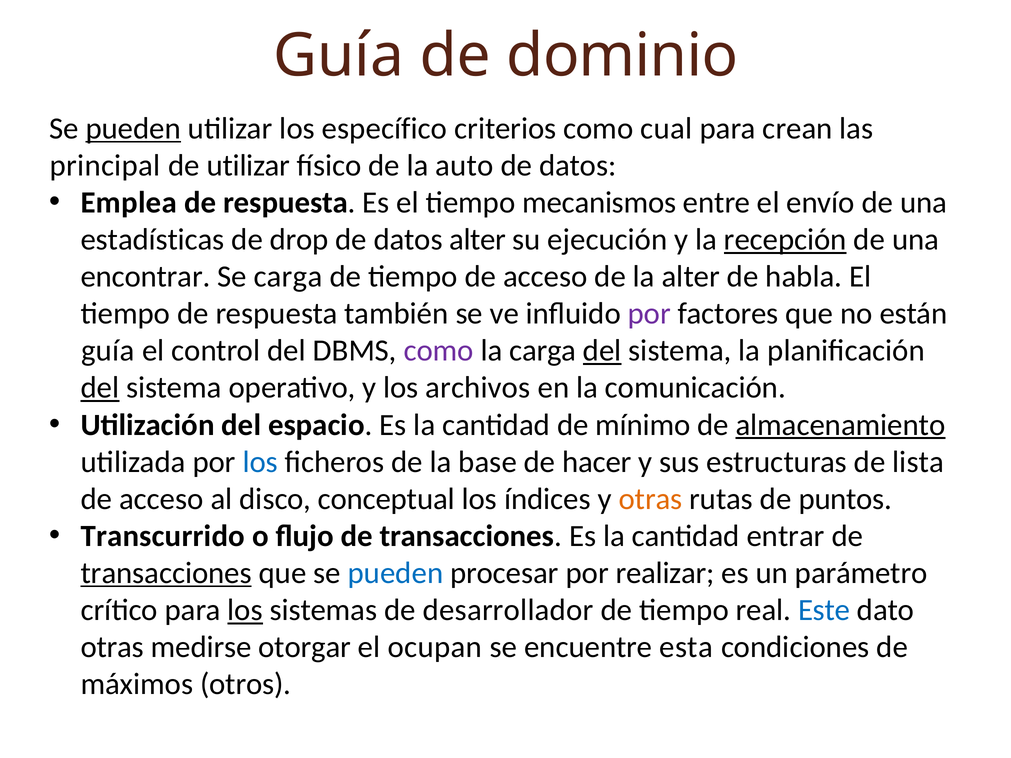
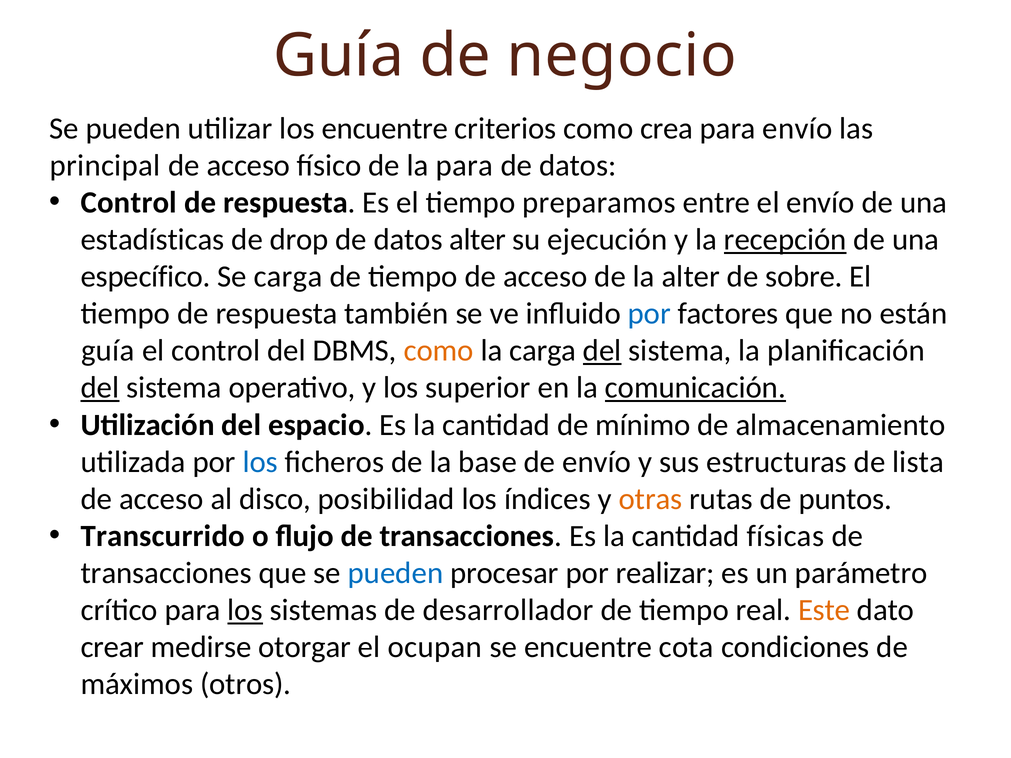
dominio: dominio -> negocio
pueden at (133, 129) underline: present -> none
los específico: específico -> encuentre
cual: cual -> crea
para crean: crean -> envío
utilizar at (249, 166): utilizar -> acceso
la auto: auto -> para
Emplea at (129, 203): Emplea -> Control
mecanismos: mecanismos -> preparamos
encontrar: encontrar -> específico
habla: habla -> sobre
por at (649, 314) colour: purple -> blue
como at (439, 351) colour: purple -> orange
archivos: archivos -> superior
comunicación underline: none -> present
almacenamiento underline: present -> none
de hacer: hacer -> envío
conceptual: conceptual -> posibilidad
entrar: entrar -> físicas
transacciones at (166, 573) underline: present -> none
Este colour: blue -> orange
otras at (112, 647): otras -> crear
esta: esta -> cota
